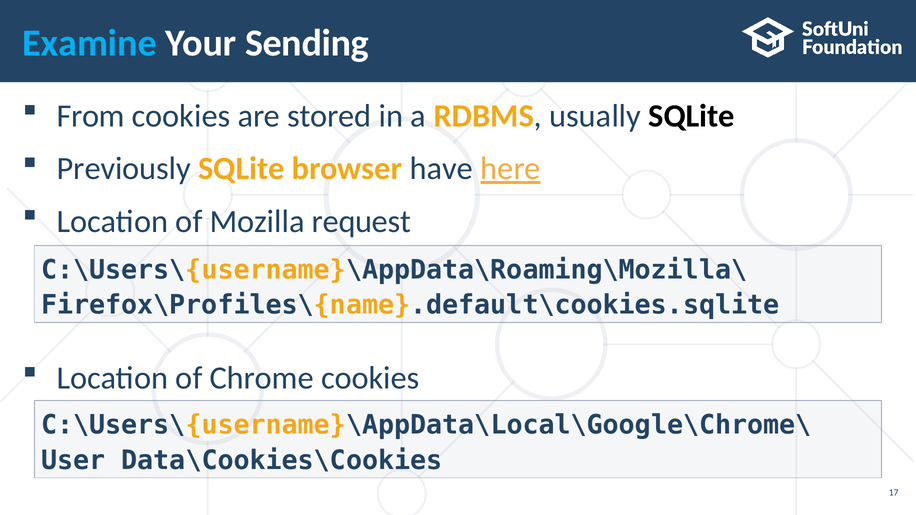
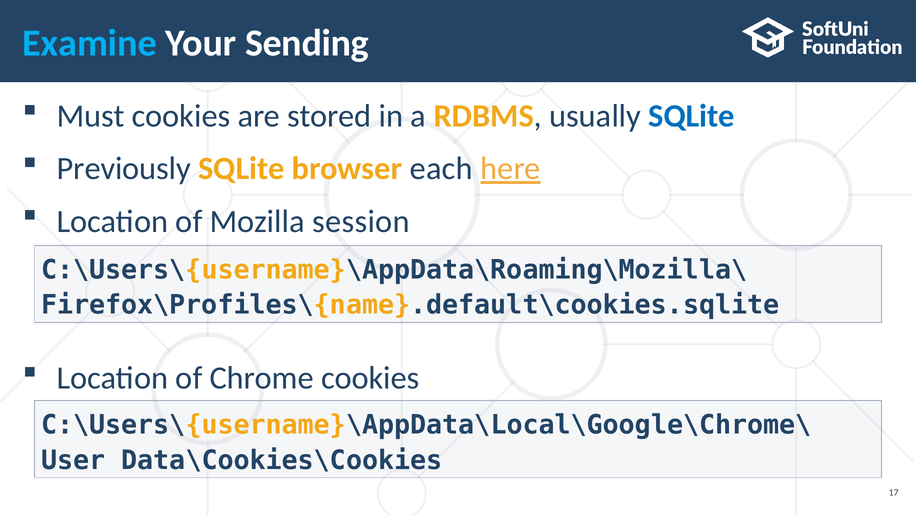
From: From -> Must
SQLite at (692, 116) colour: black -> blue
have: have -> each
request: request -> session
